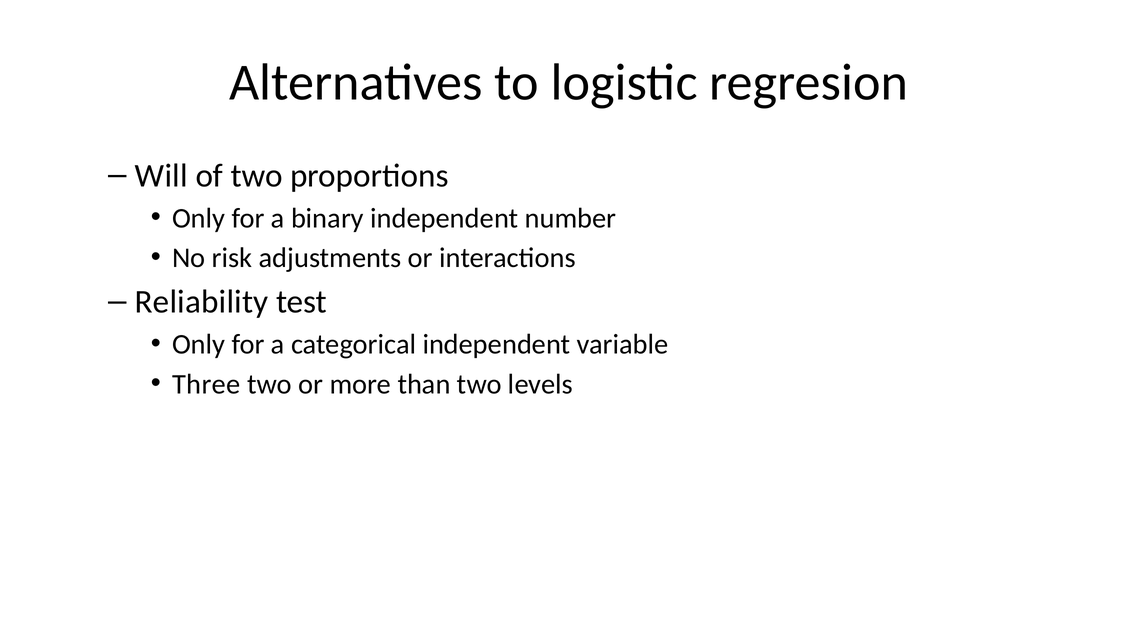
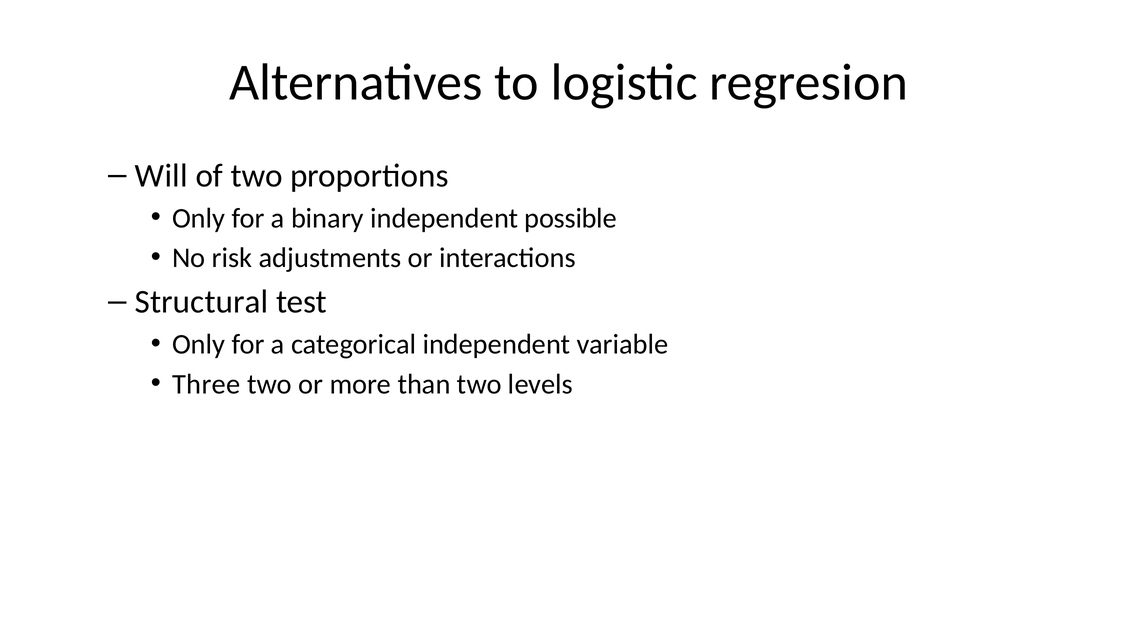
number: number -> possible
Reliability: Reliability -> Structural
